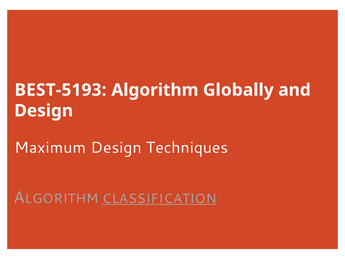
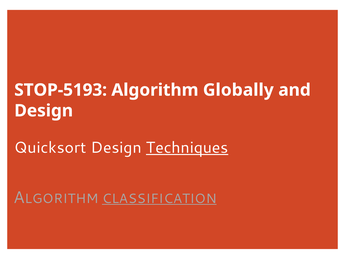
BEST-5193: BEST-5193 -> STOP-5193
Maximum: Maximum -> Quicksort
Techniques underline: none -> present
